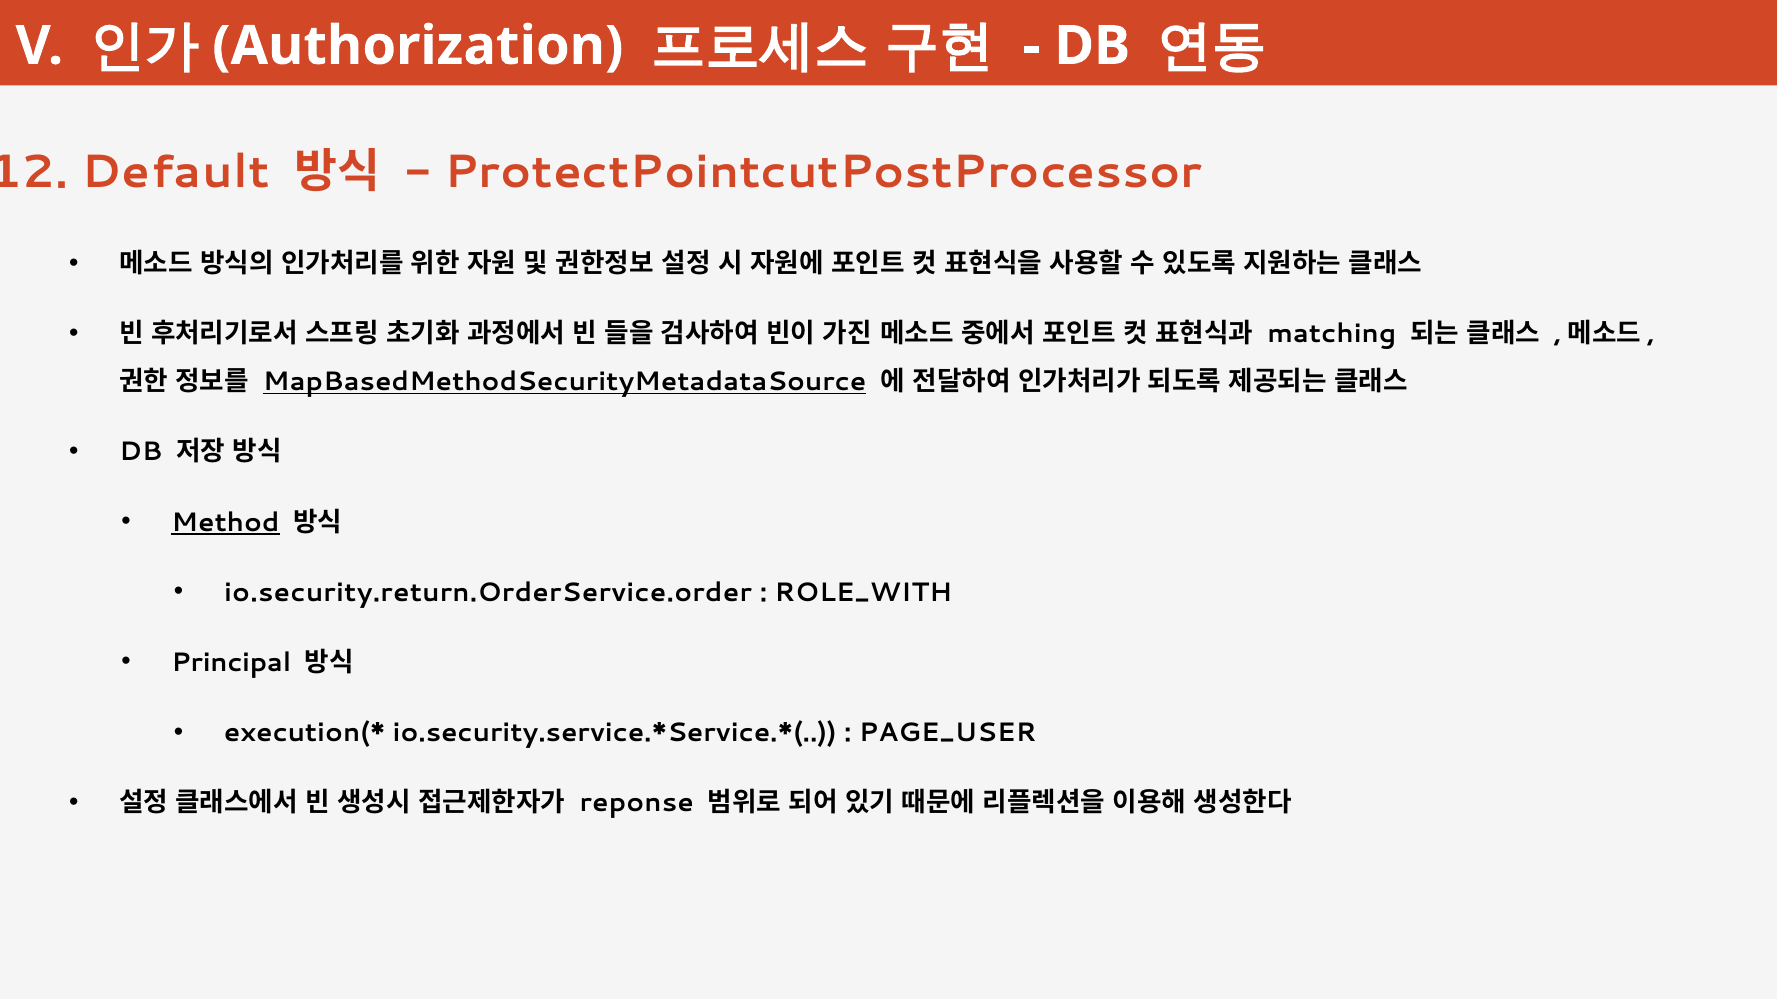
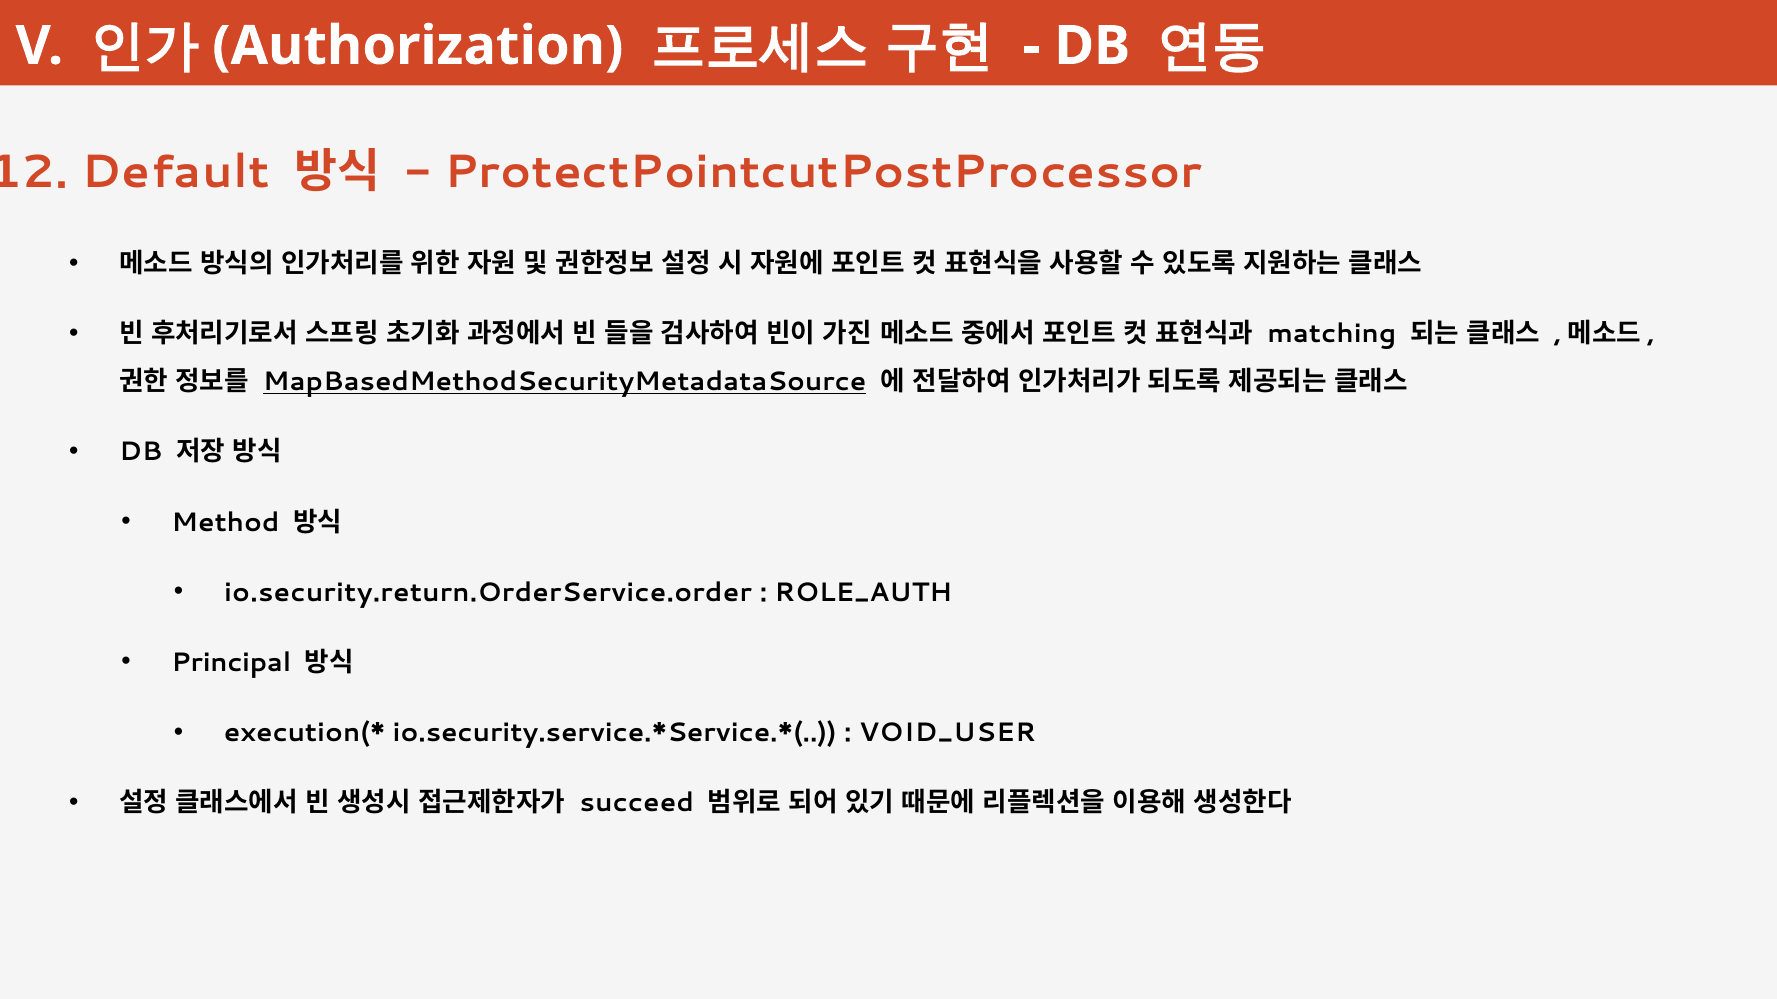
Method underline: present -> none
ROLE_WITH: ROLE_WITH -> ROLE_AUTH
PAGE_USER: PAGE_USER -> VOID_USER
reponse: reponse -> succeed
